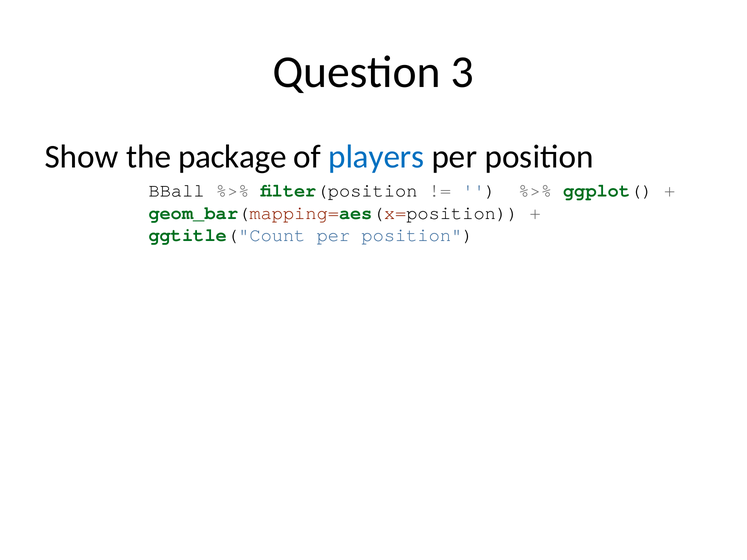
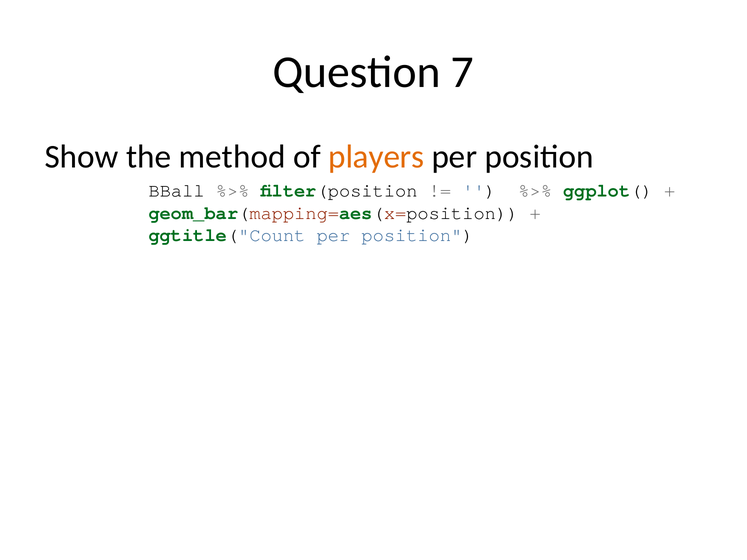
3: 3 -> 7
package: package -> method
players colour: blue -> orange
